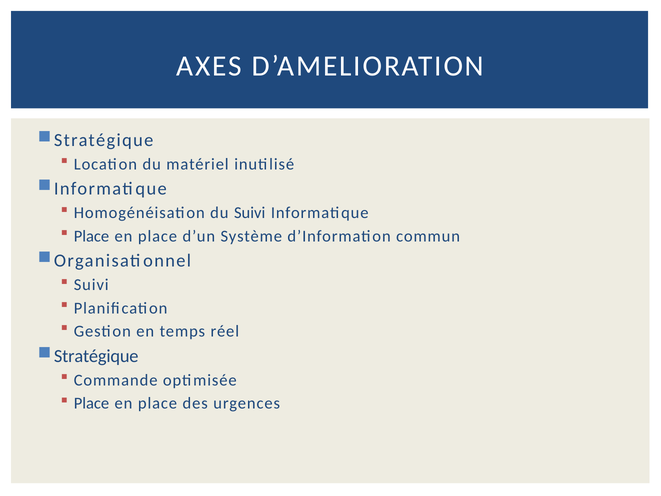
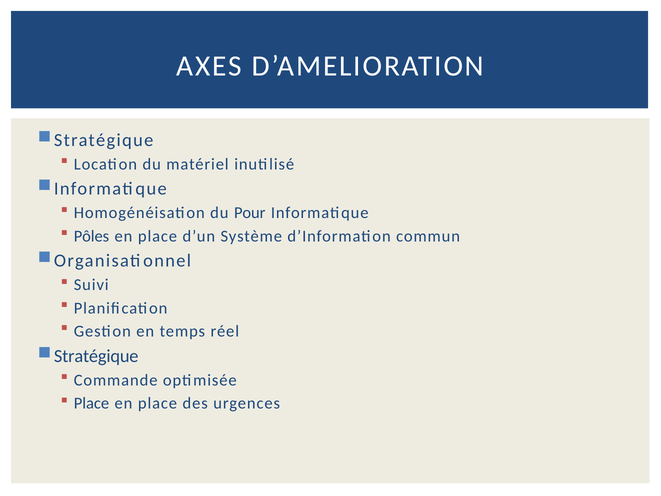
du Suivi: Suivi -> Pour
Place at (91, 236): Place -> Pôles
